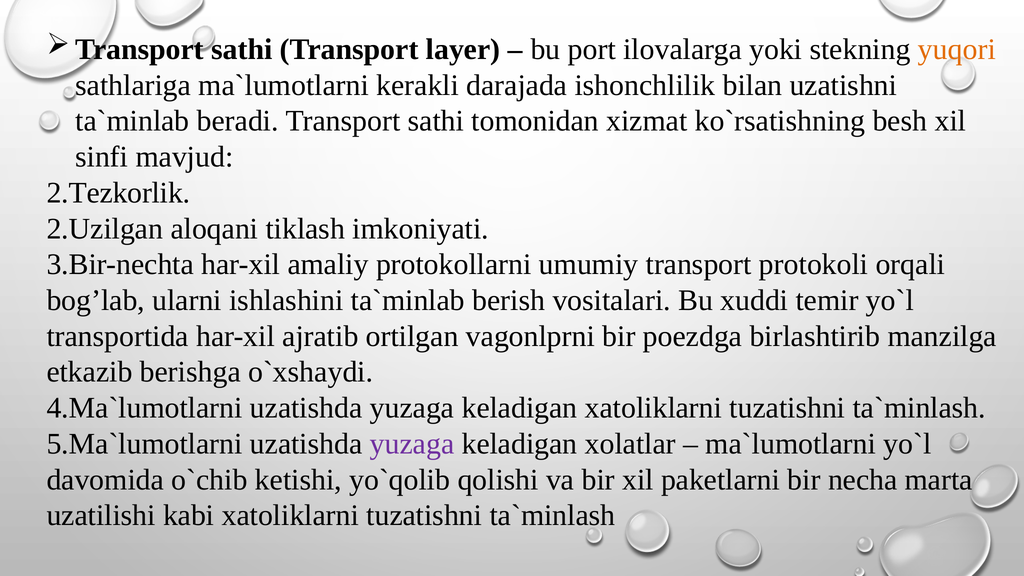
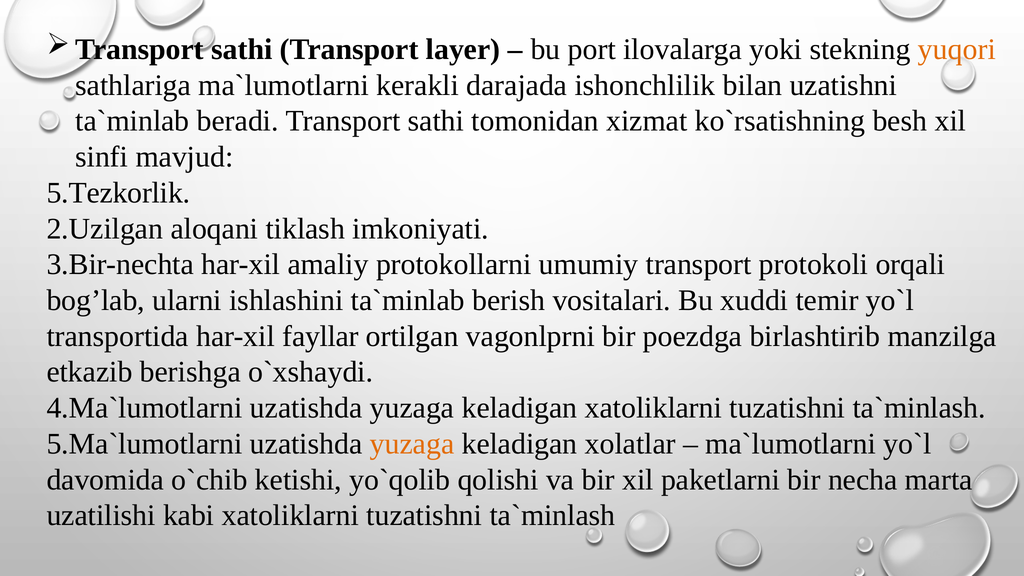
2.Tezkorlik: 2.Tezkorlik -> 5.Tezkorlik
ajratib: ajratib -> fayllar
yuzaga at (412, 444) colour: purple -> orange
